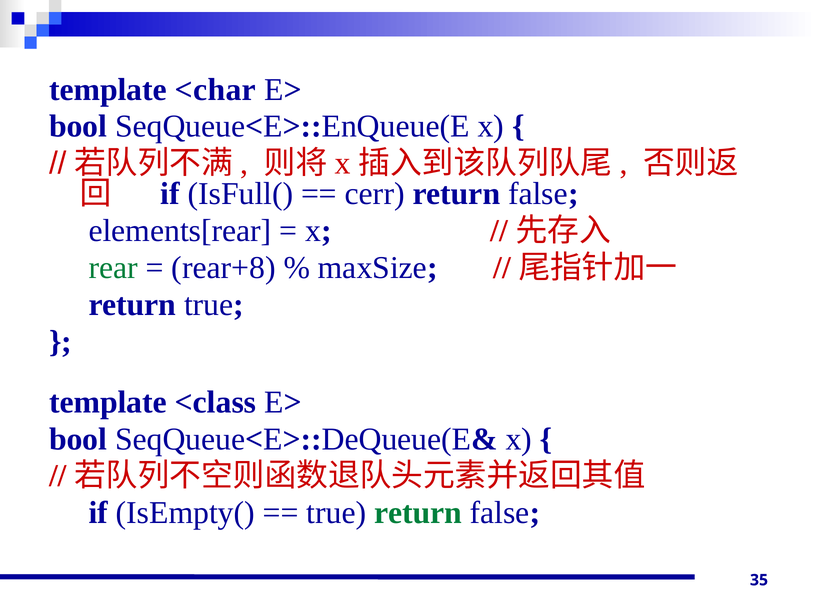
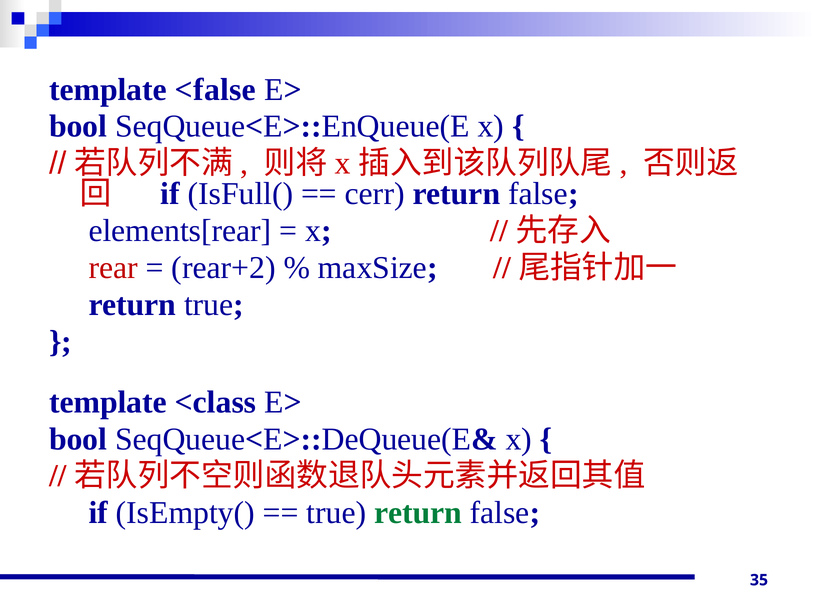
<char: <char -> <false
rear colour: green -> red
rear+8: rear+8 -> rear+2
